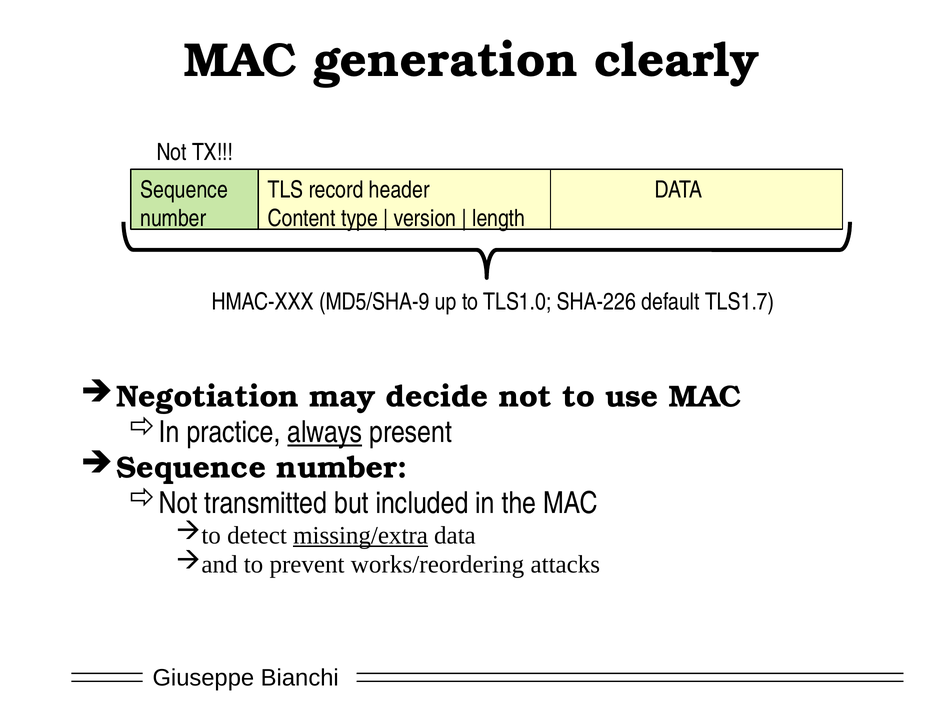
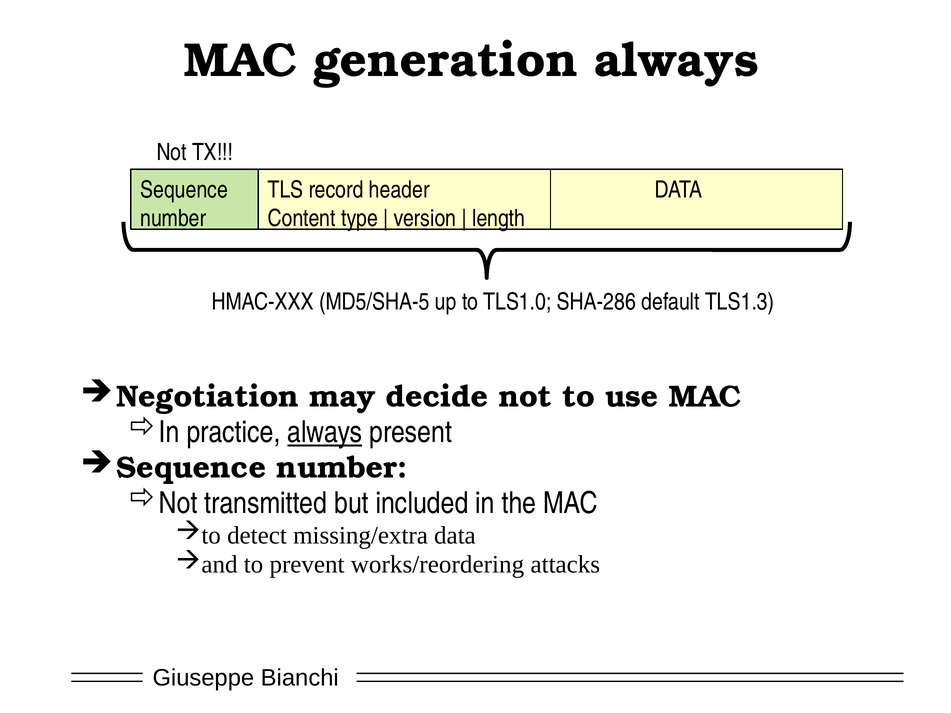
generation clearly: clearly -> always
MD5/SHA-9: MD5/SHA-9 -> MD5/SHA-5
SHA-226: SHA-226 -> SHA-286
TLS1.7: TLS1.7 -> TLS1.3
missing/extra underline: present -> none
